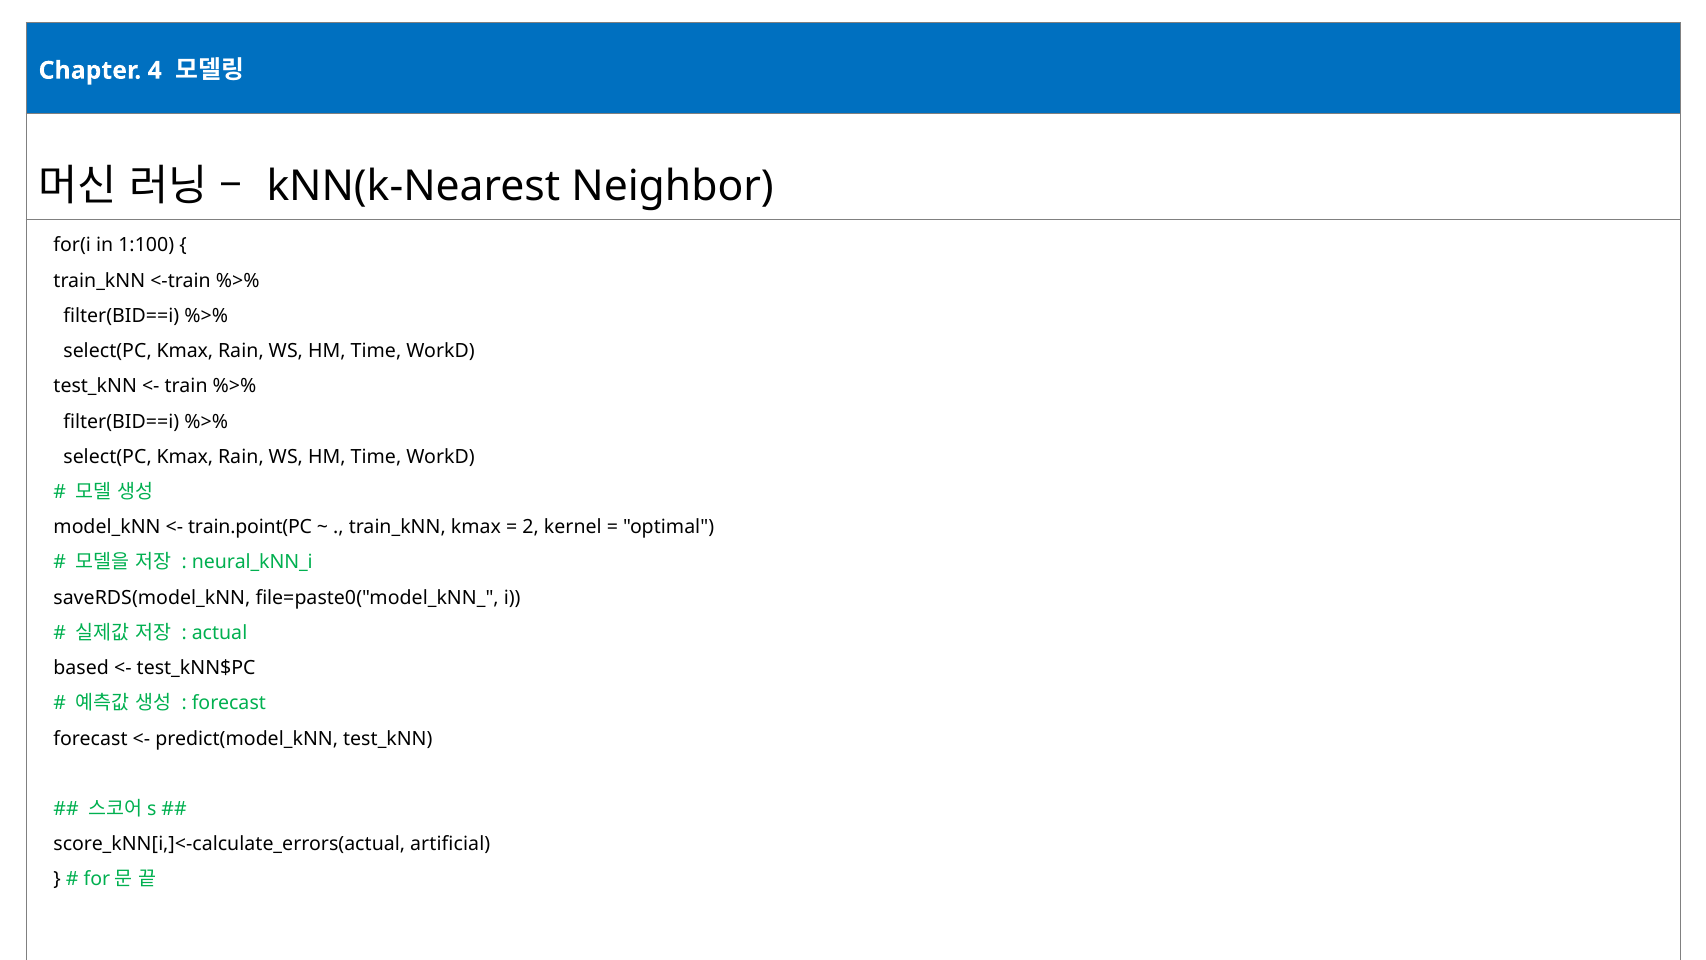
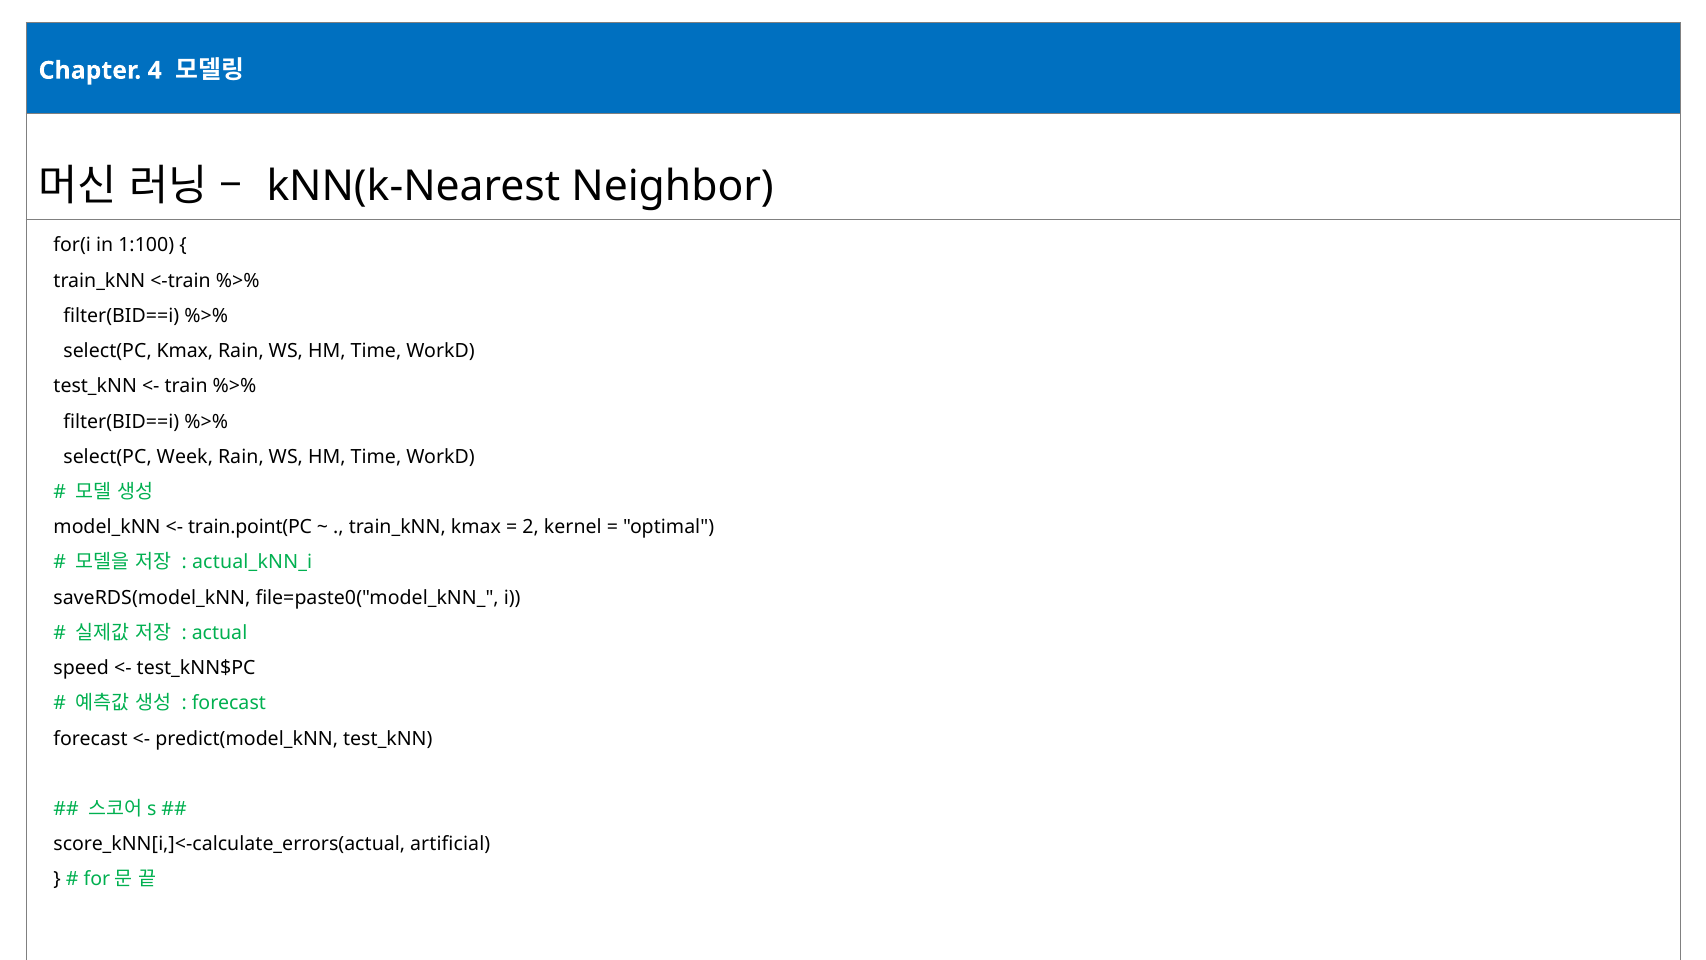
Kmax at (185, 457): Kmax -> Week
neural_kNN_i: neural_kNN_i -> actual_kNN_i
based: based -> speed
